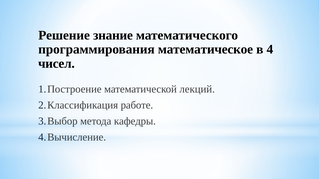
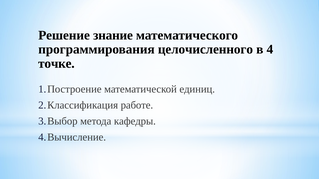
математическое: математическое -> целочисленного
чисел: чисел -> точке
лекций: лекций -> единиц
